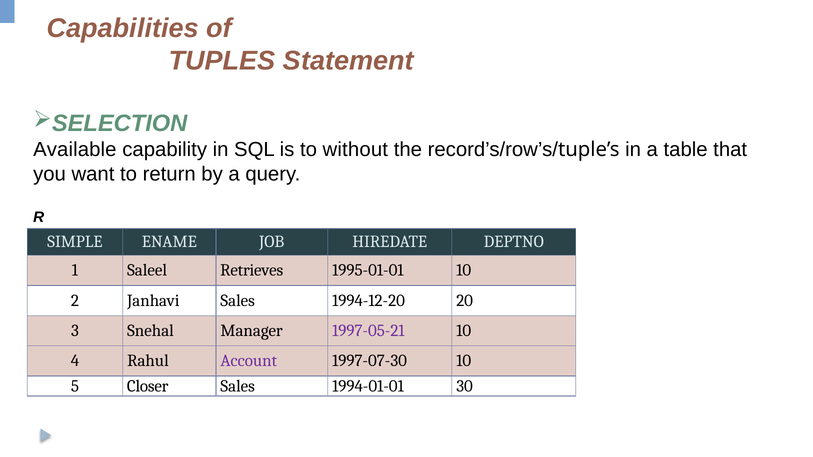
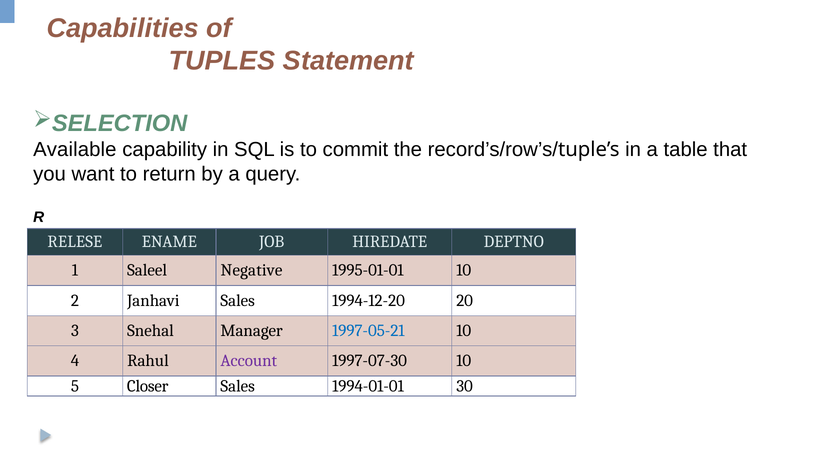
without: without -> commit
SIMPLE: SIMPLE -> RELESE
Retrieves: Retrieves -> Negative
1997-05-21 colour: purple -> blue
